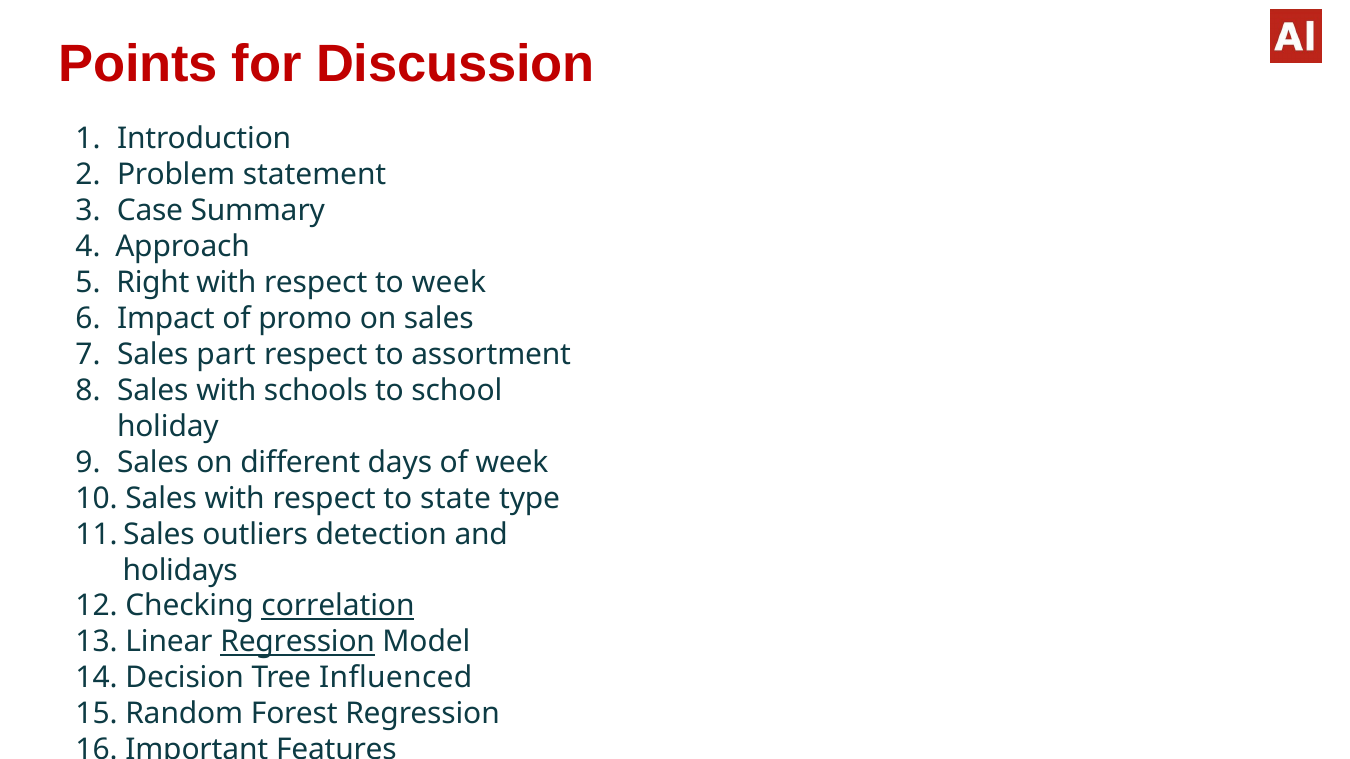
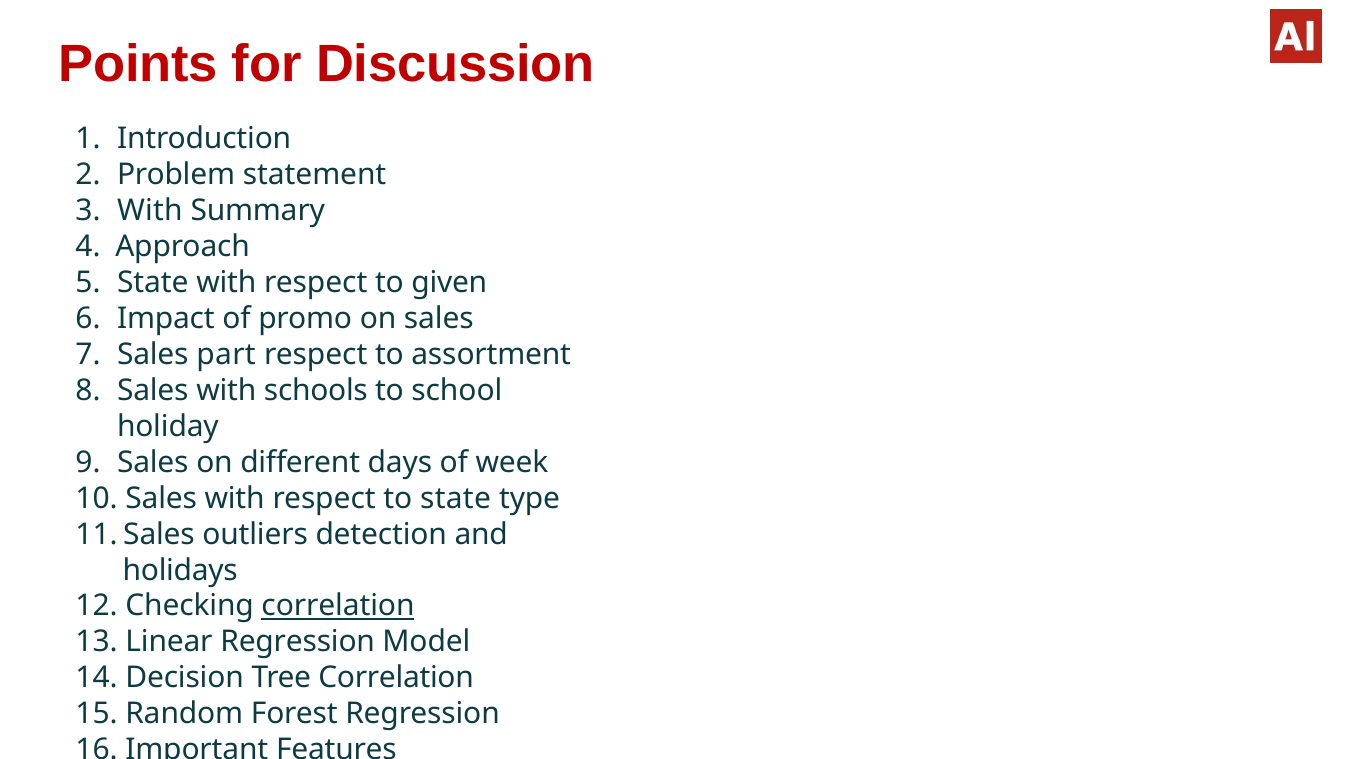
Case at (150, 211): Case -> With
Right at (153, 283): Right -> State
to week: week -> given
Regression at (298, 642) underline: present -> none
Tree Influenced: Influenced -> Correlation
